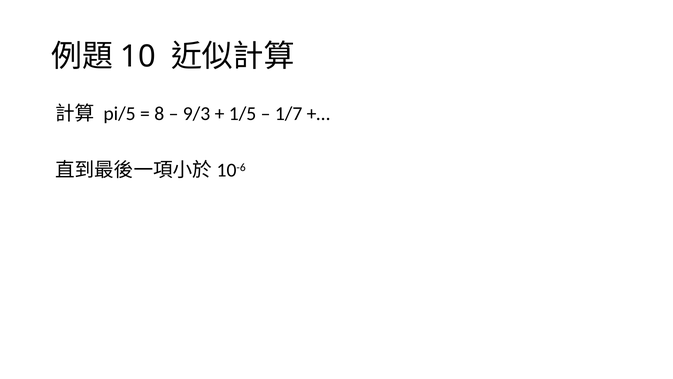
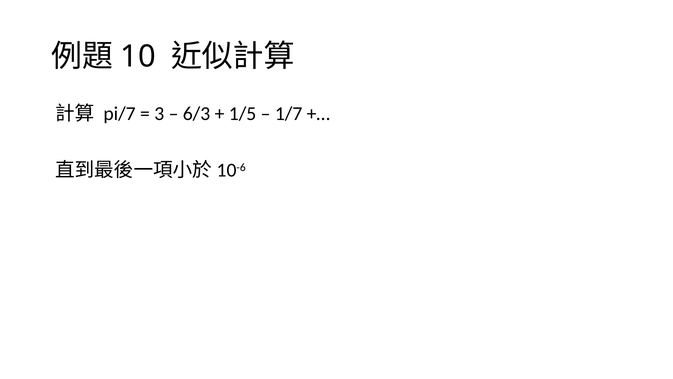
pi/5: pi/5 -> pi/7
8: 8 -> 3
9/3: 9/3 -> 6/3
